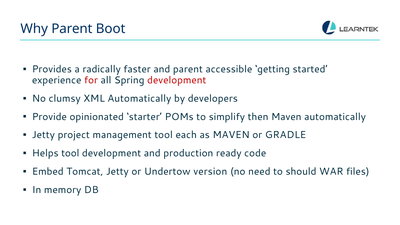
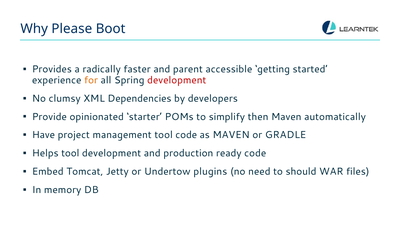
Why Parent: Parent -> Please
for colour: red -> orange
XML Automatically: Automatically -> Dependencies
Jetty at (43, 135): Jetty -> Have
tool each: each -> code
version: version -> plugins
